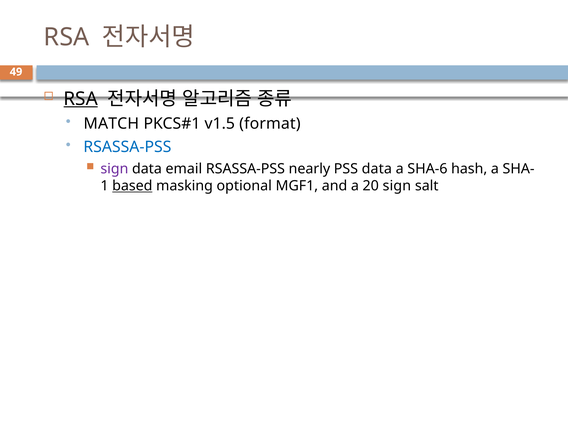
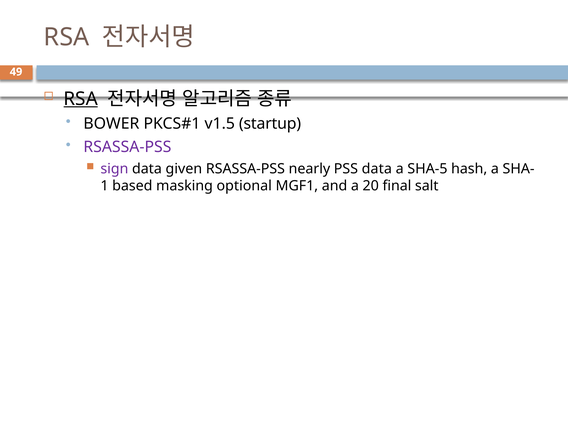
MATCH: MATCH -> BOWER
format: format -> startup
RSASSA-PSS at (127, 147) colour: blue -> purple
email: email -> given
SHA-6: SHA-6 -> SHA-5
based underline: present -> none
20 sign: sign -> final
